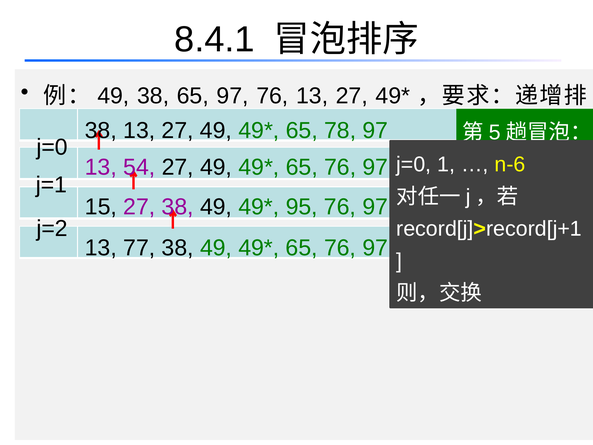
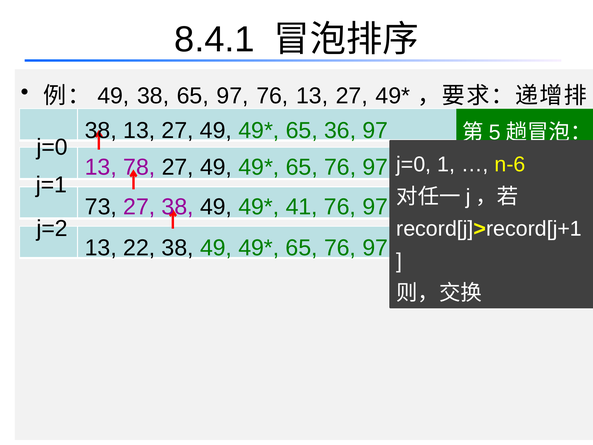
78: 78 -> 36
54: 54 -> 78
15: 15 -> 73
95: 95 -> 41
77: 77 -> 22
